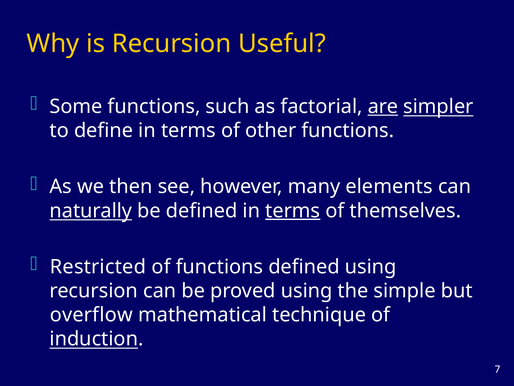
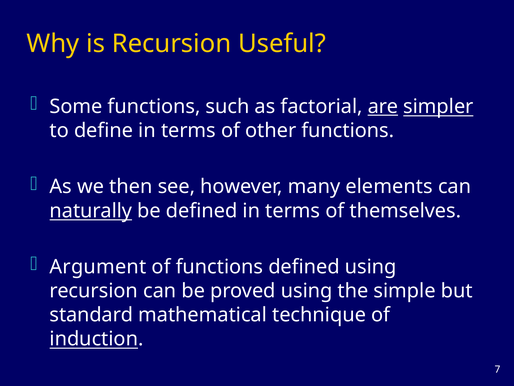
terms at (293, 210) underline: present -> none
Restricted: Restricted -> Argument
overflow: overflow -> standard
